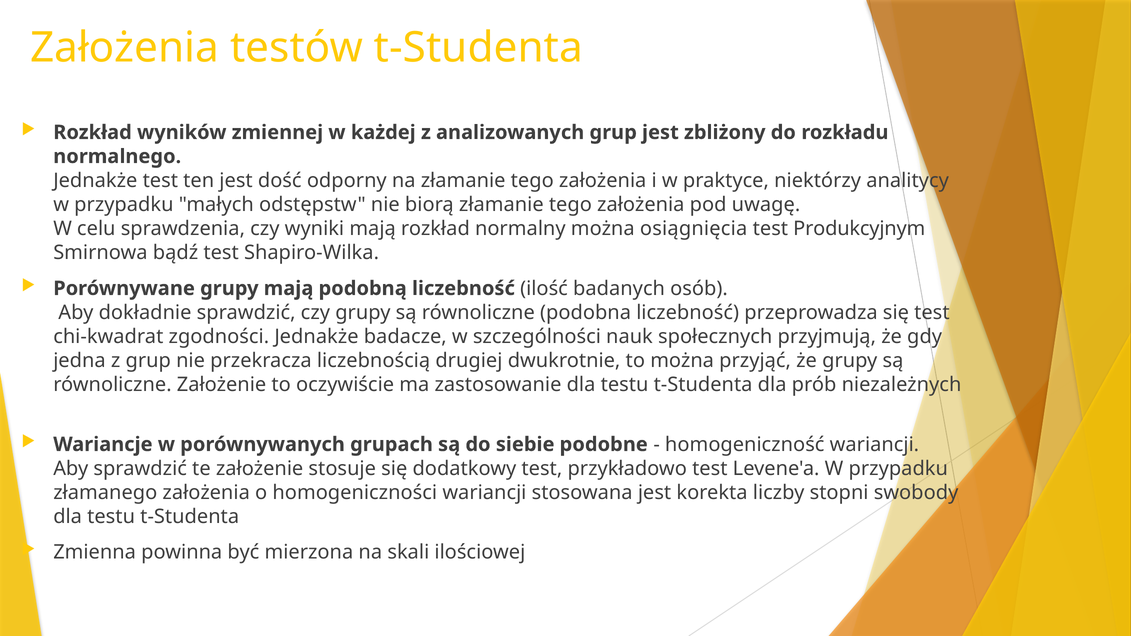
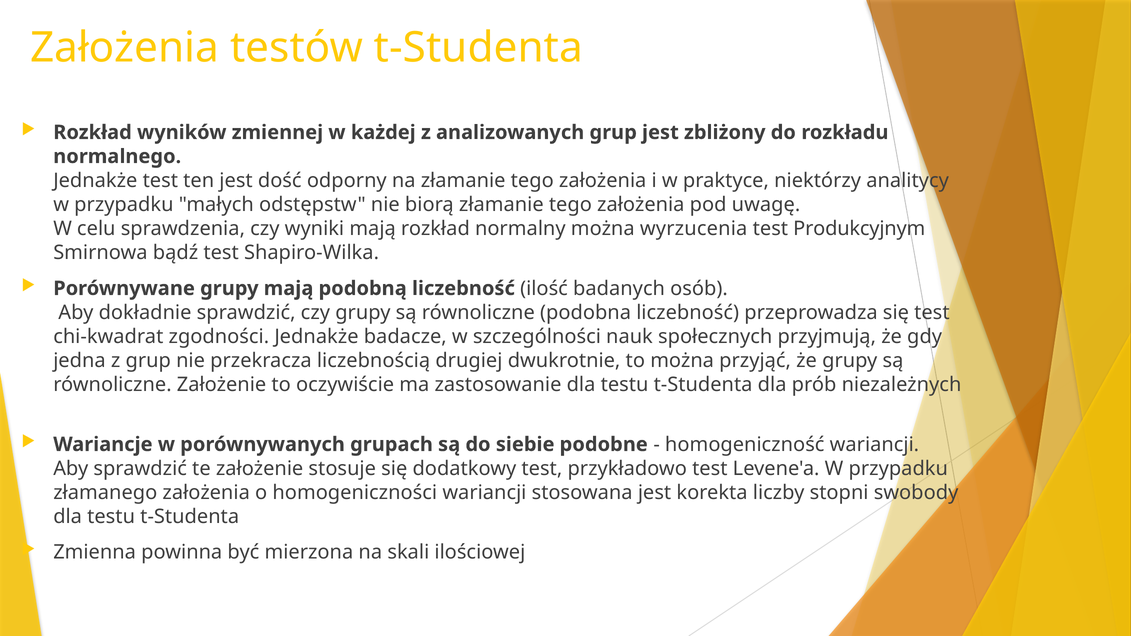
osiągnięcia: osiągnięcia -> wyrzucenia
